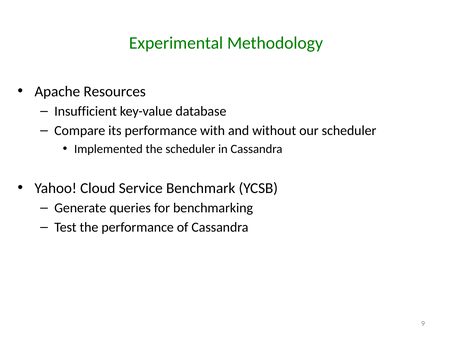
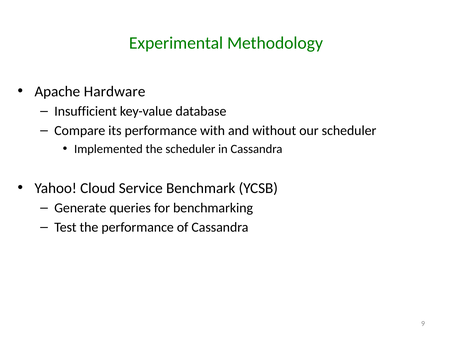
Resources: Resources -> Hardware
